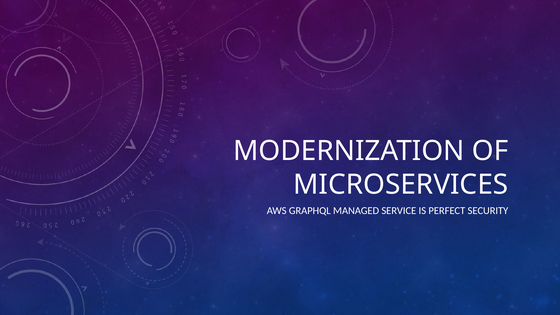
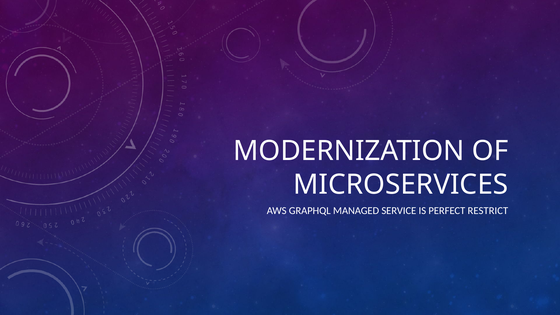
SECURITY: SECURITY -> RESTRICT
